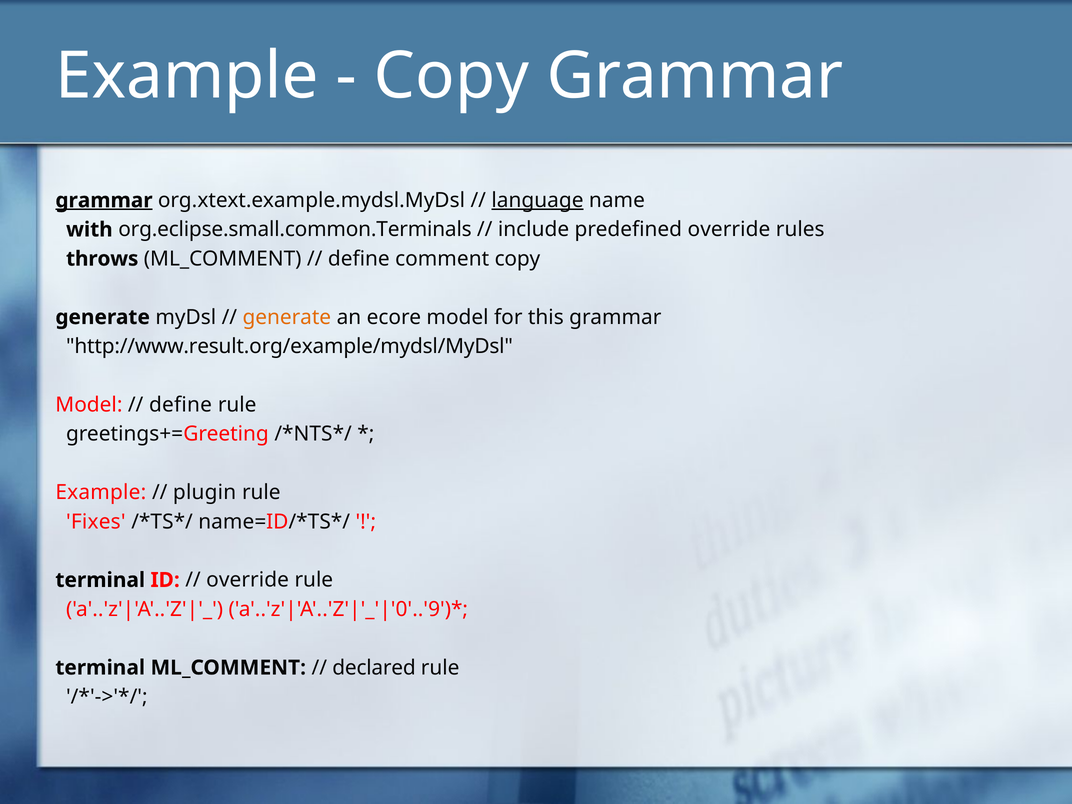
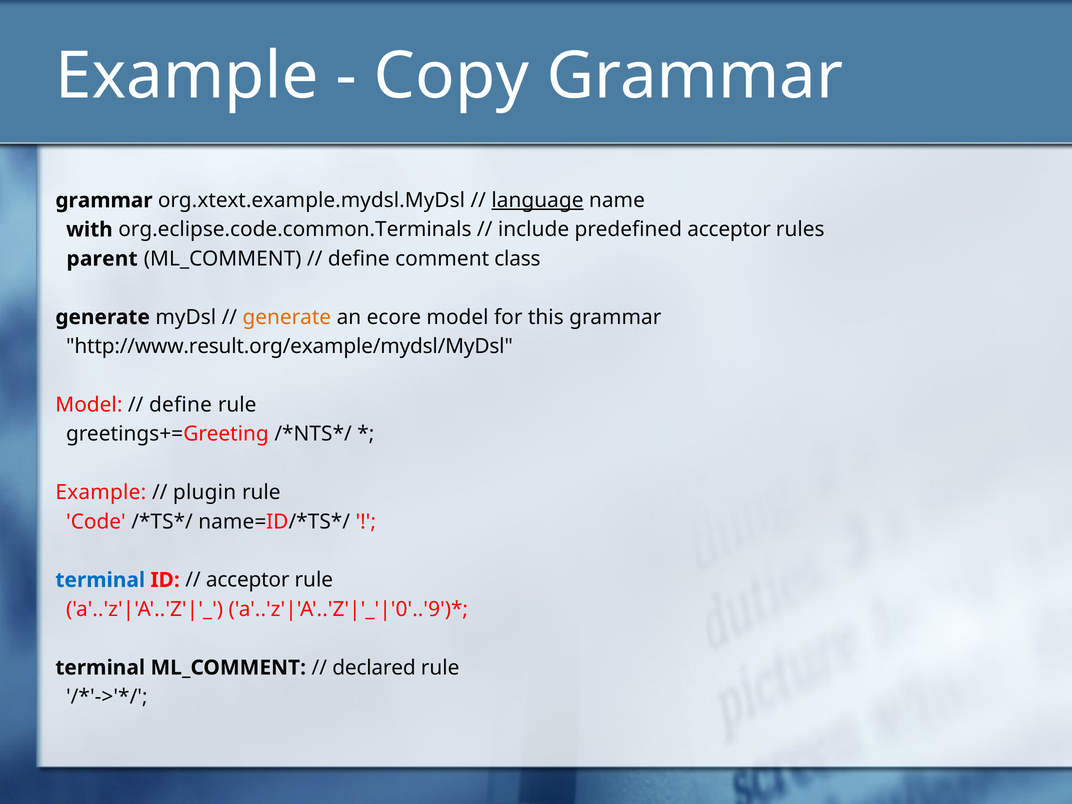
grammar at (104, 200) underline: present -> none
org.eclipse.small.common.Terminals: org.eclipse.small.common.Terminals -> org.eclipse.code.common.Terminals
predefined override: override -> acceptor
throws: throws -> parent
comment copy: copy -> class
Fixes: Fixes -> Code
terminal at (100, 580) colour: black -> blue
override at (248, 580): override -> acceptor
